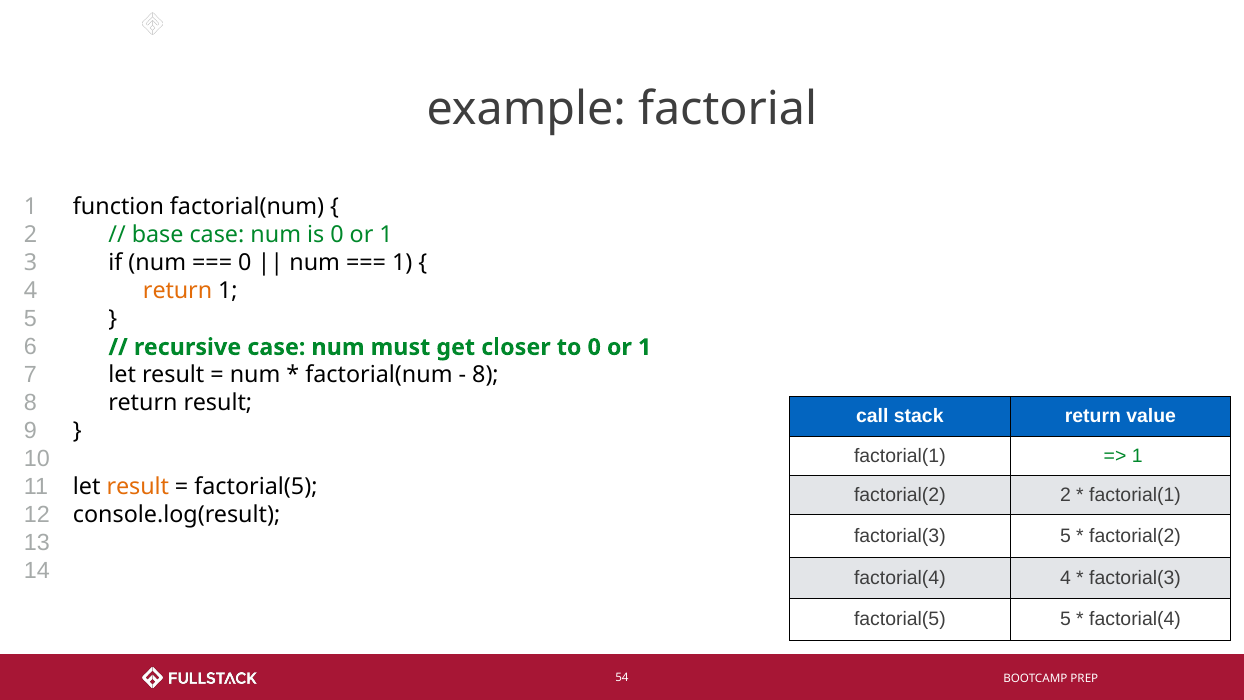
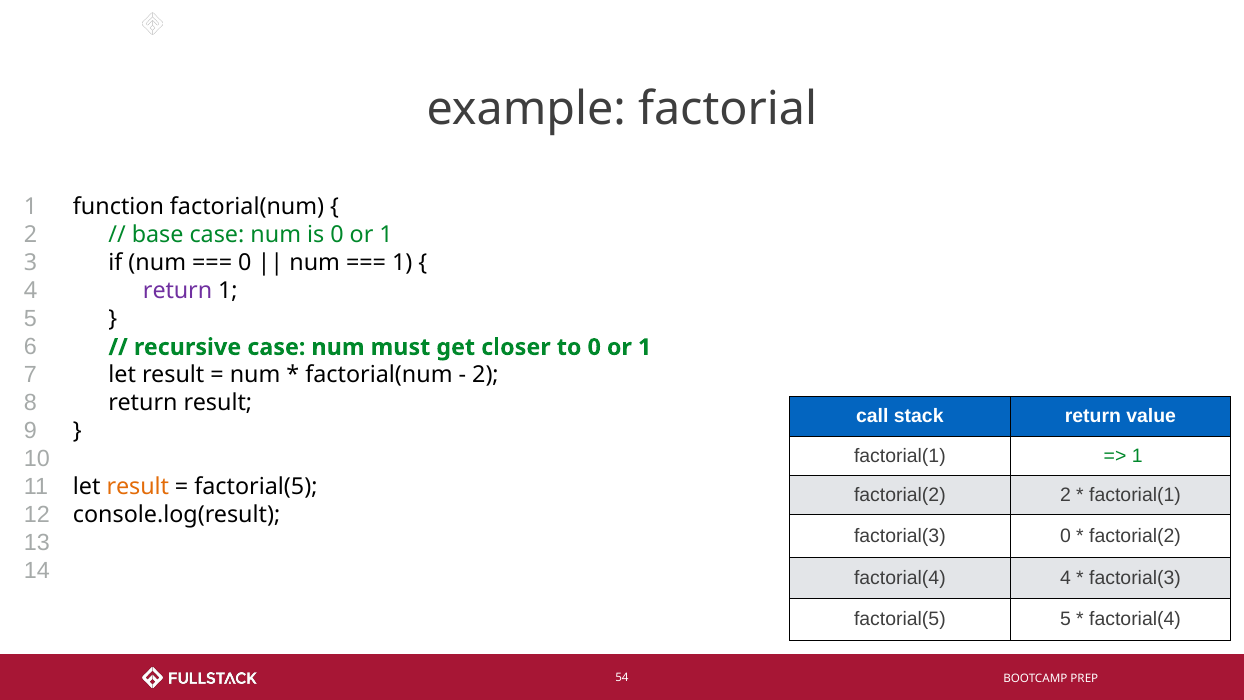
return at (178, 291) colour: orange -> purple
8 at (485, 375): 8 -> 2
factorial(3 5: 5 -> 0
